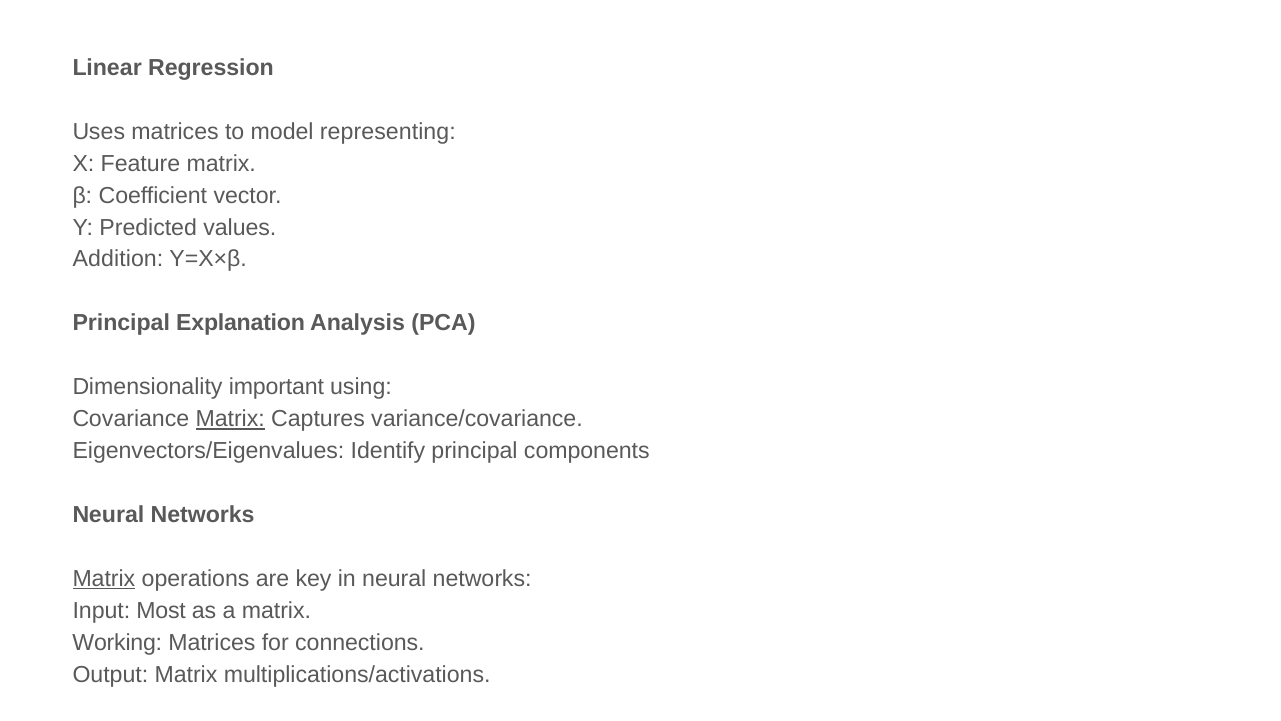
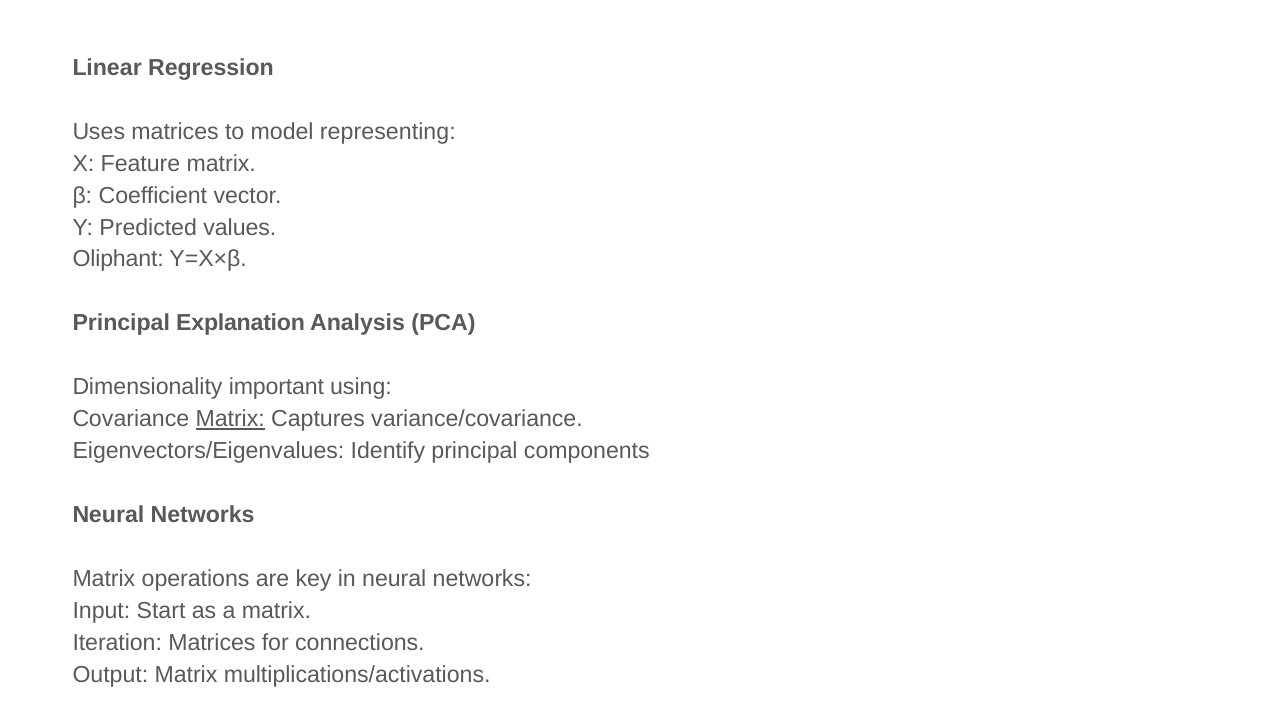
Addition: Addition -> Oliphant
Matrix at (104, 578) underline: present -> none
Most: Most -> Start
Working: Working -> Iteration
